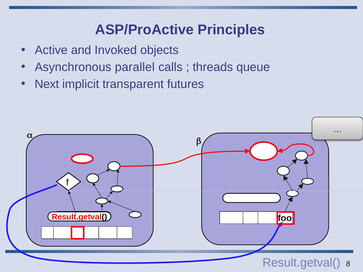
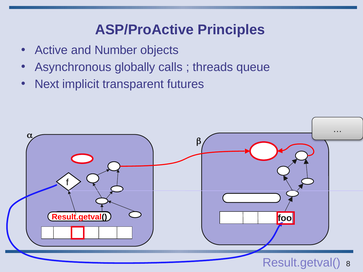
Invoked: Invoked -> Number
parallel: parallel -> globally
